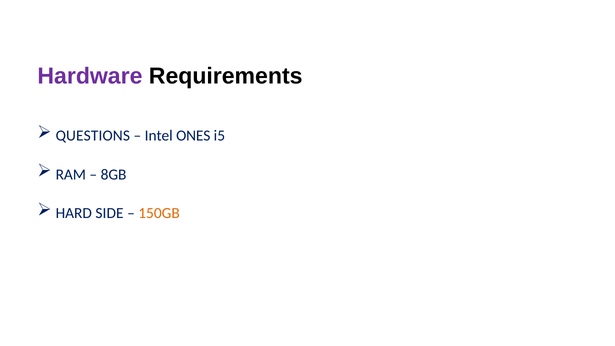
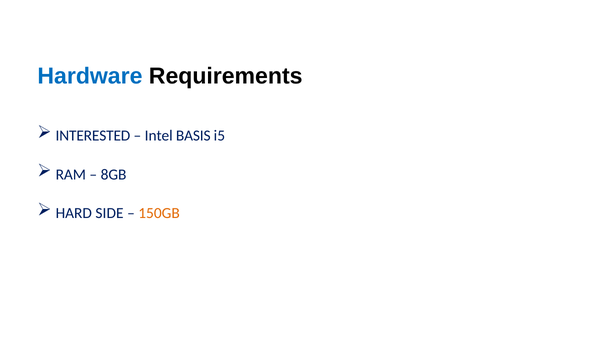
Hardware colour: purple -> blue
QUESTIONS: QUESTIONS -> INTERESTED
ONES: ONES -> BASIS
